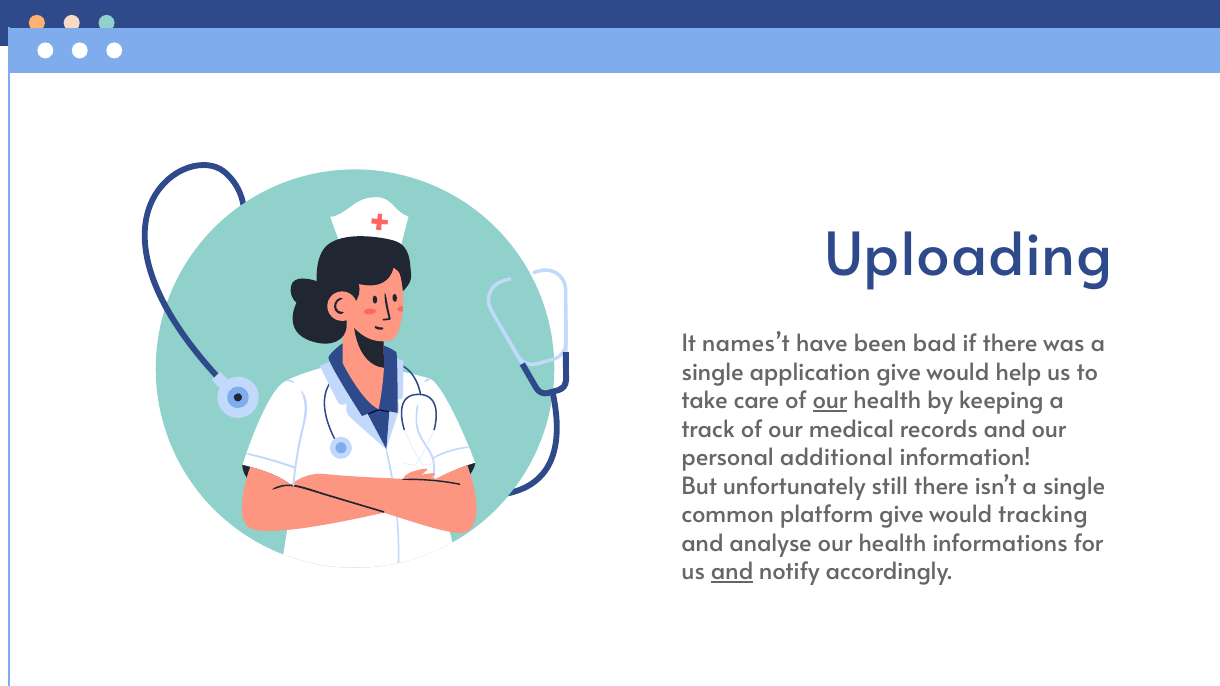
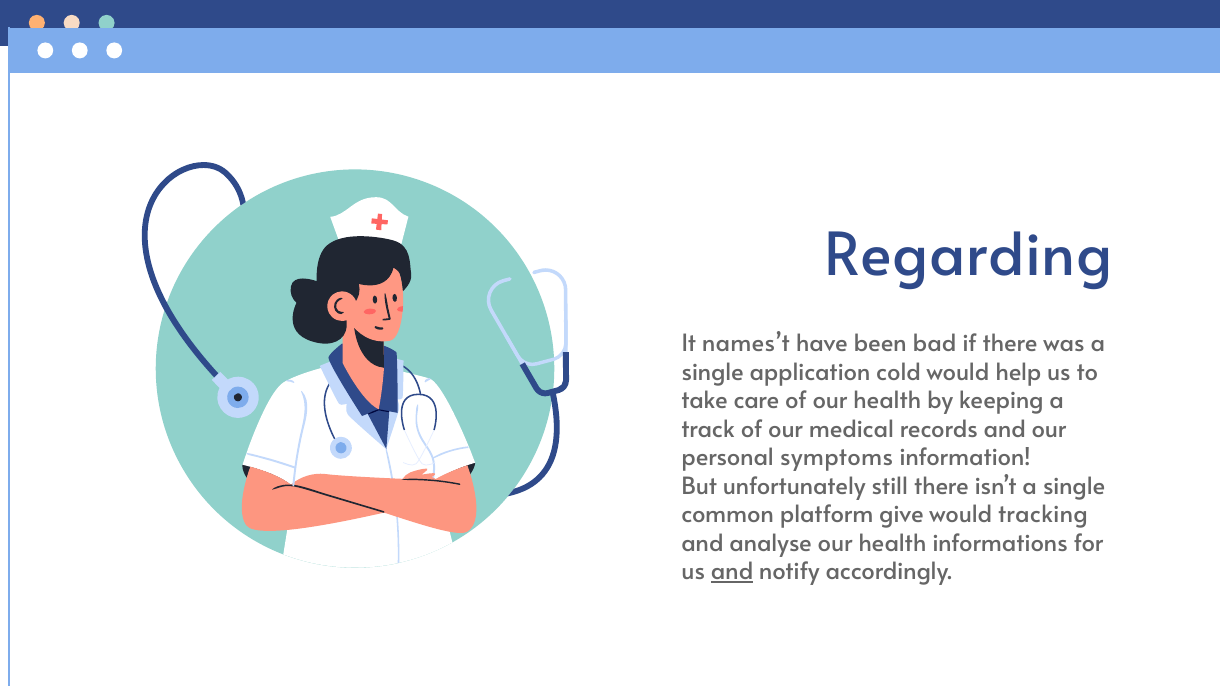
Uploading: Uploading -> Regarding
application give: give -> cold
our at (830, 401) underline: present -> none
additional: additional -> symptoms
